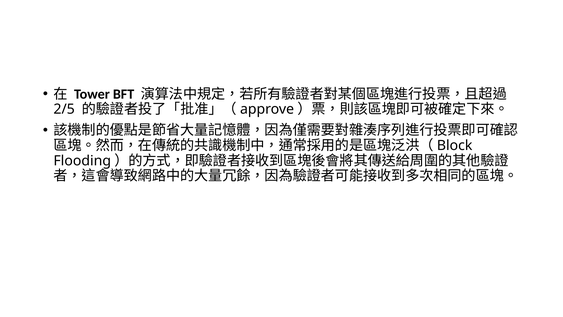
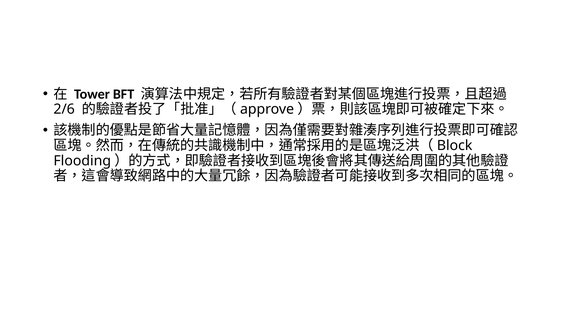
2/5: 2/5 -> 2/6
